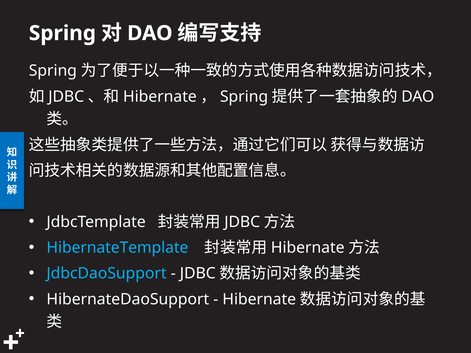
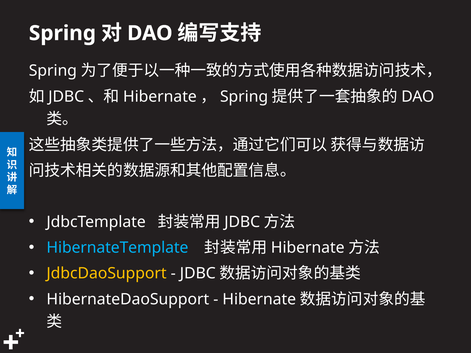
JdbcDaoSupport colour: light blue -> yellow
